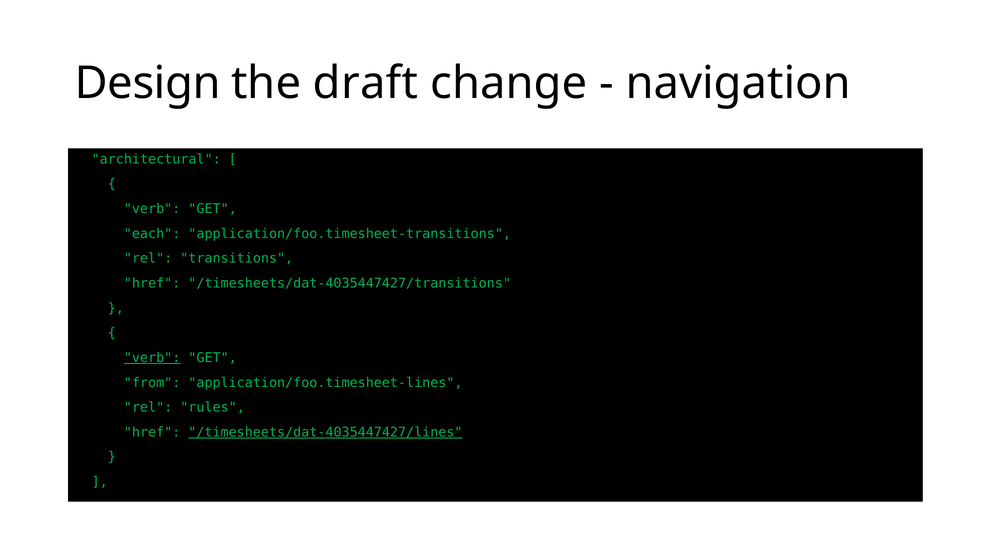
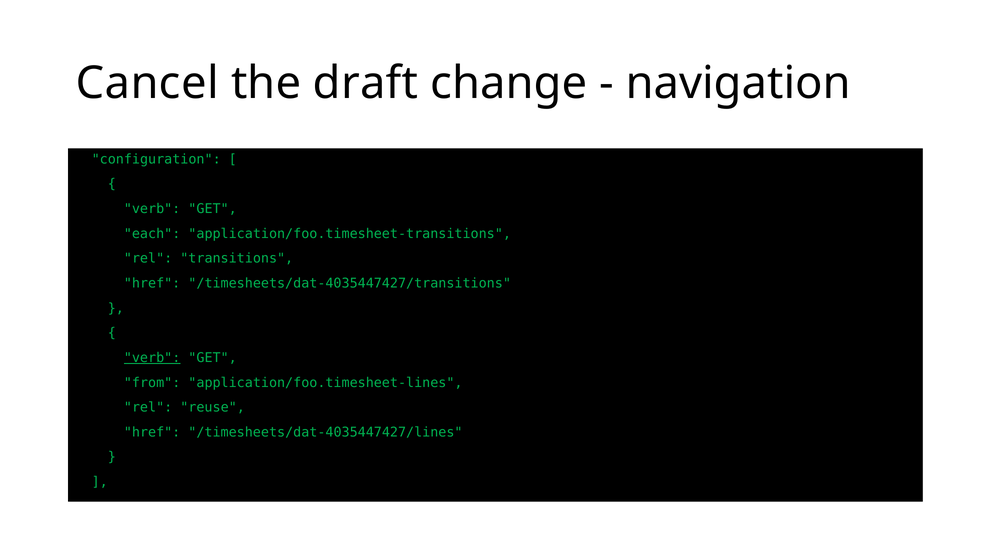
Design: Design -> Cancel
architectural: architectural -> configuration
rules: rules -> reuse
/timesheets/dat-4035447427/lines underline: present -> none
